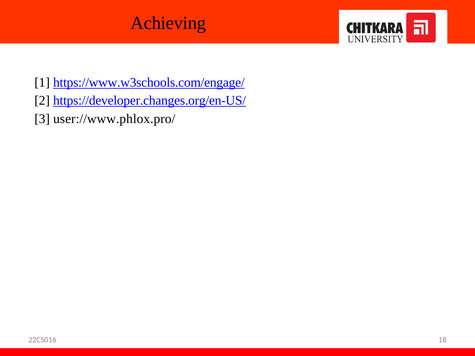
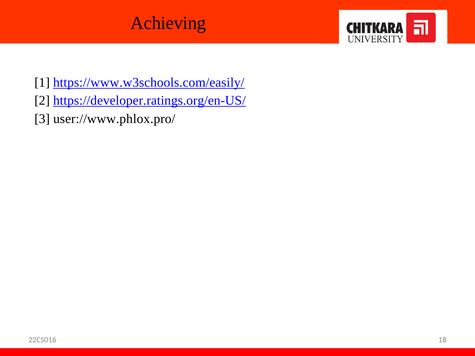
https://www.w3schools.com/engage/: https://www.w3schools.com/engage/ -> https://www.w3schools.com/easily/
https://developer.changes.org/en-US/: https://developer.changes.org/en-US/ -> https://developer.ratings.org/en-US/
